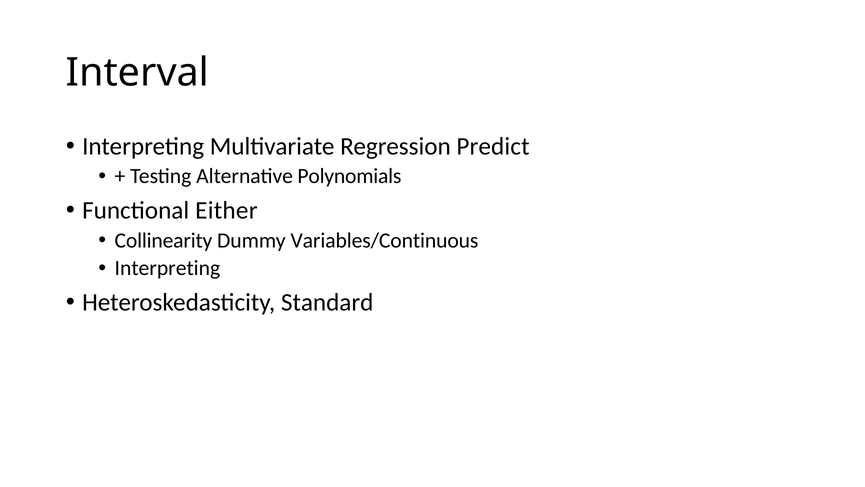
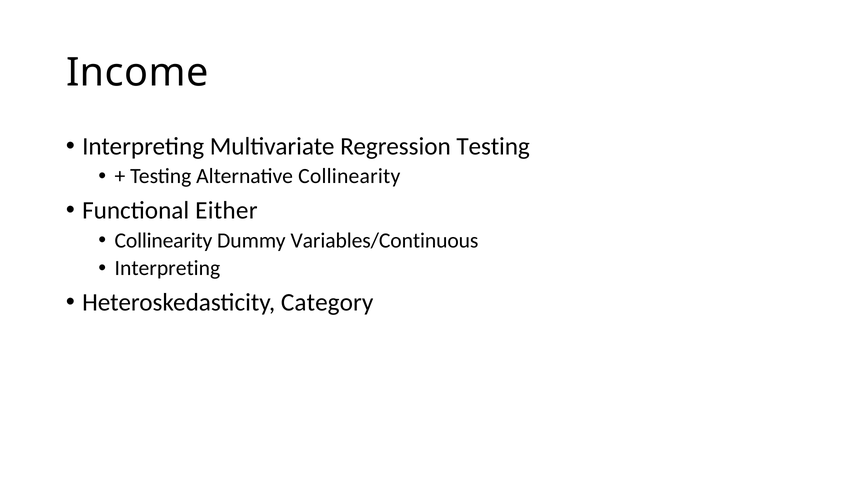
Interval: Interval -> Income
Regression Predict: Predict -> Testing
Alternative Polynomials: Polynomials -> Collinearity
Standard: Standard -> Category
